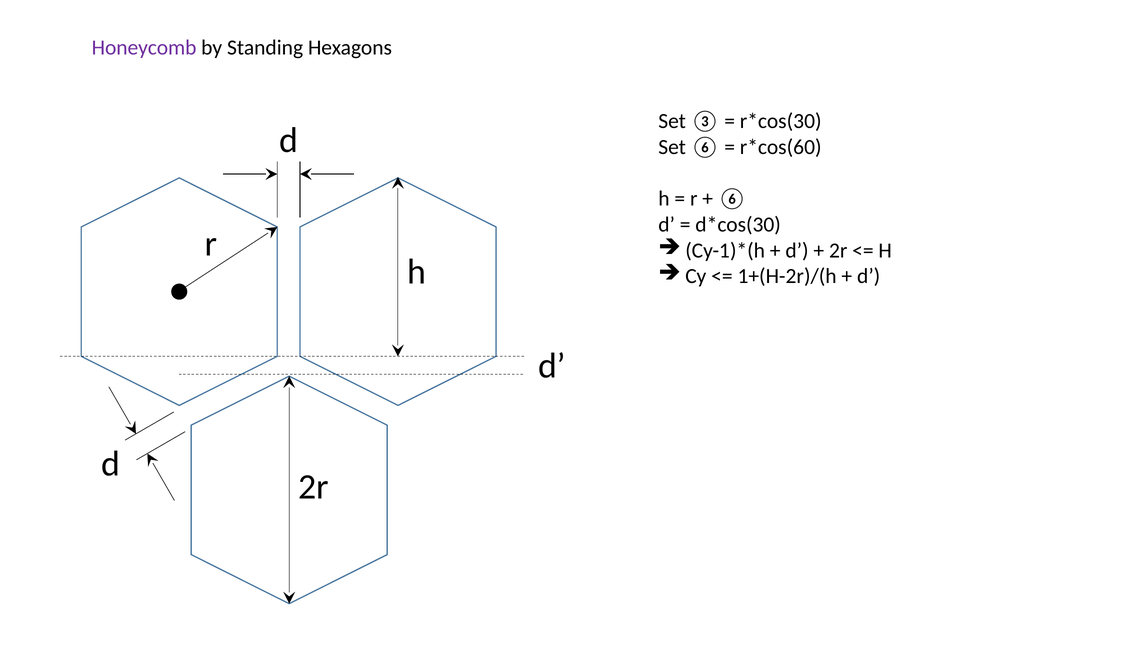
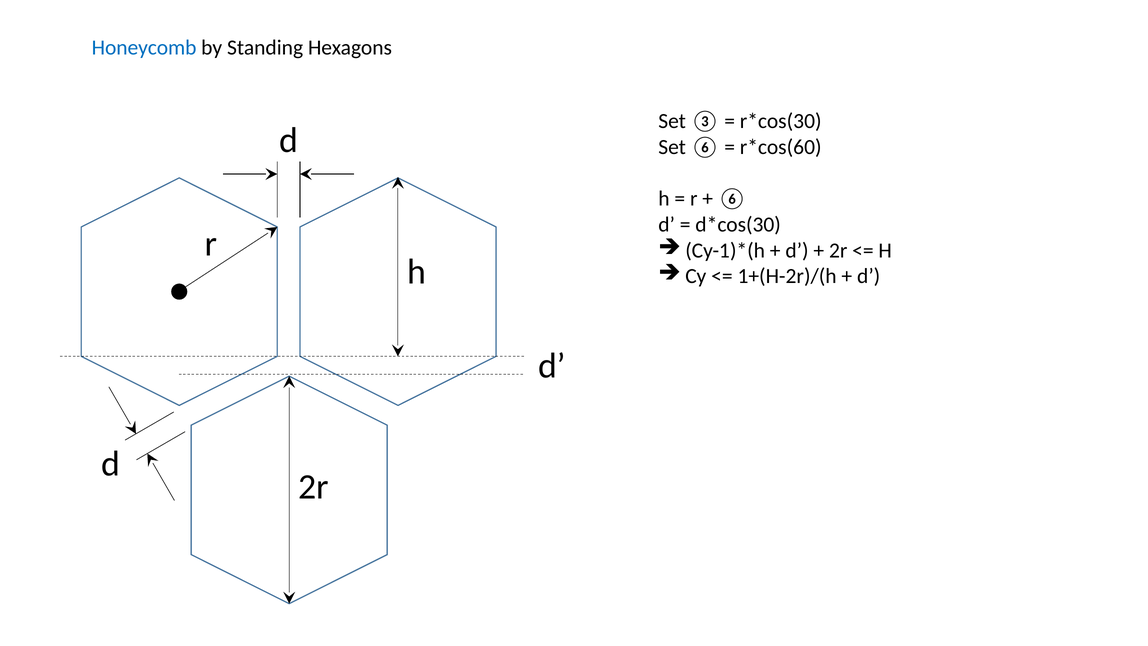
Honeycomb colour: purple -> blue
